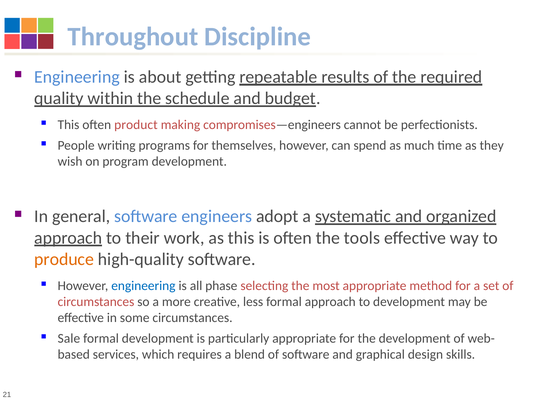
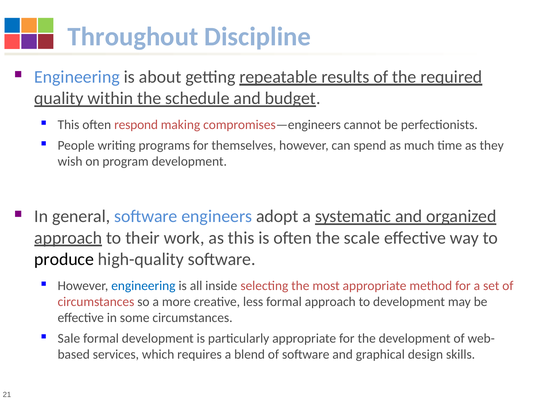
product: product -> respond
tools: tools -> scale
produce colour: orange -> black
phase: phase -> inside
